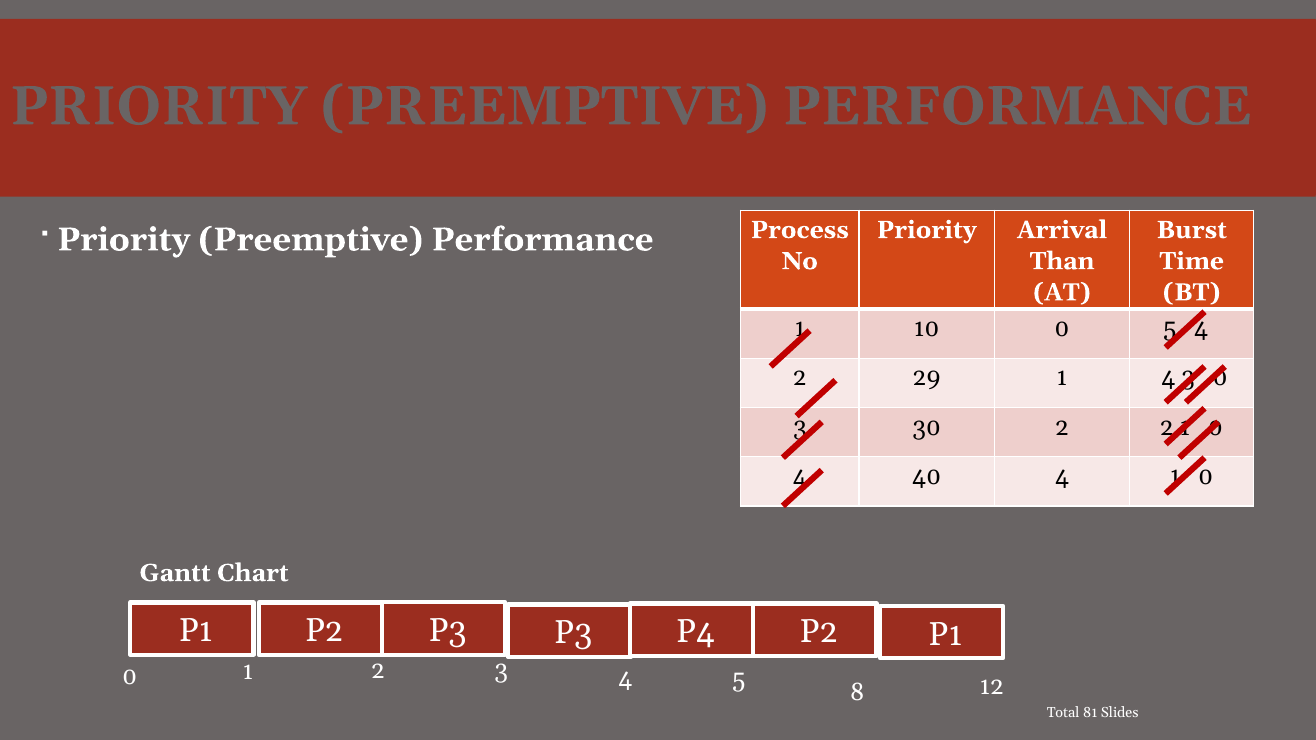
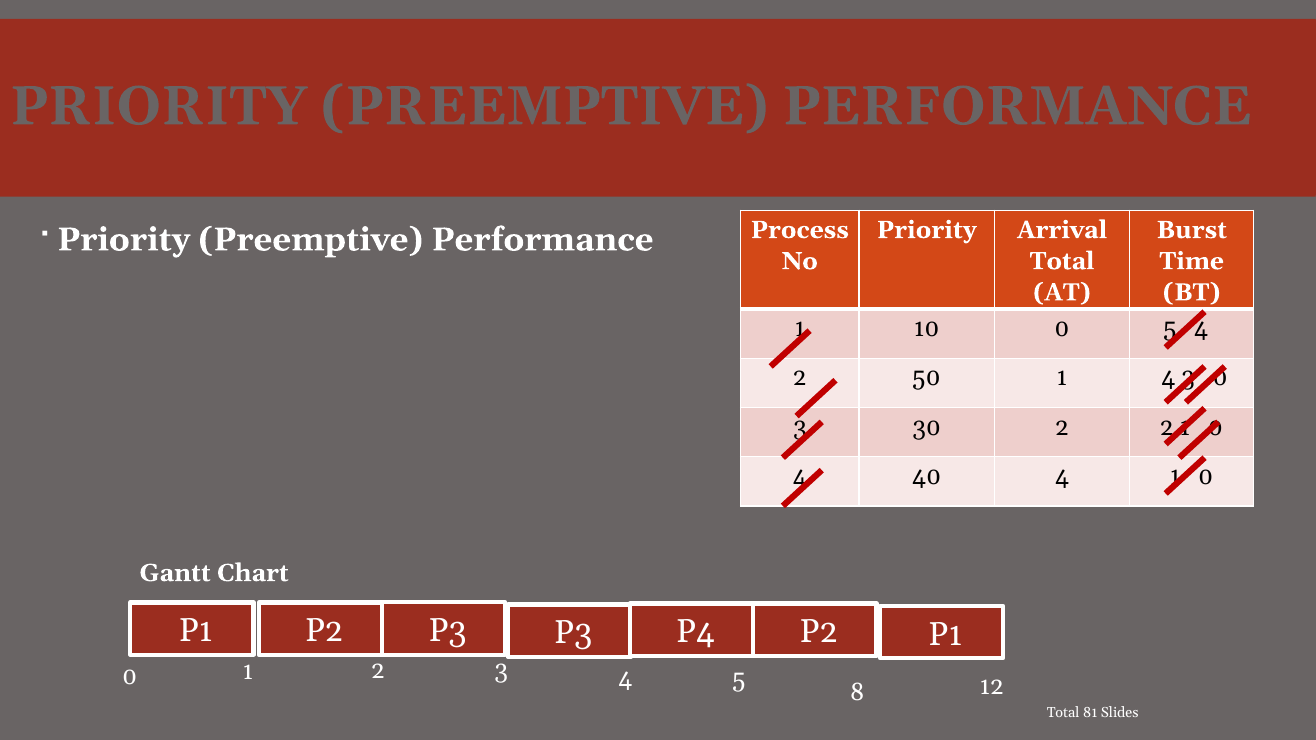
Than at (1062, 261): Than -> Total
29: 29 -> 50
